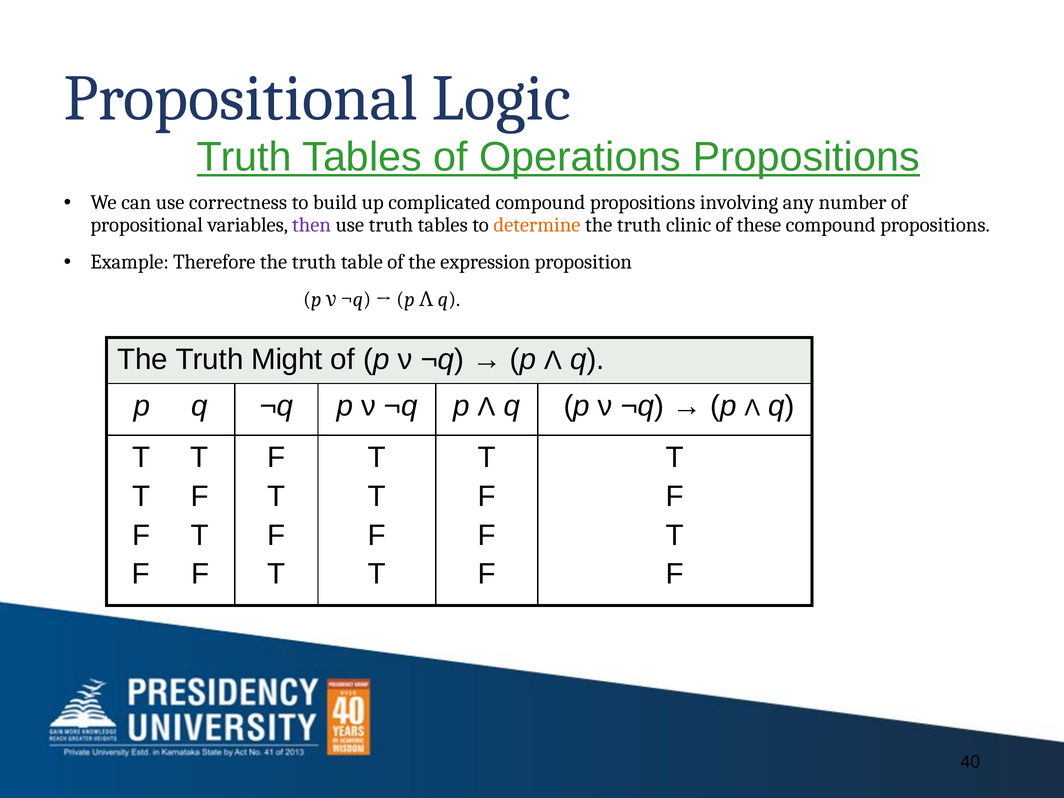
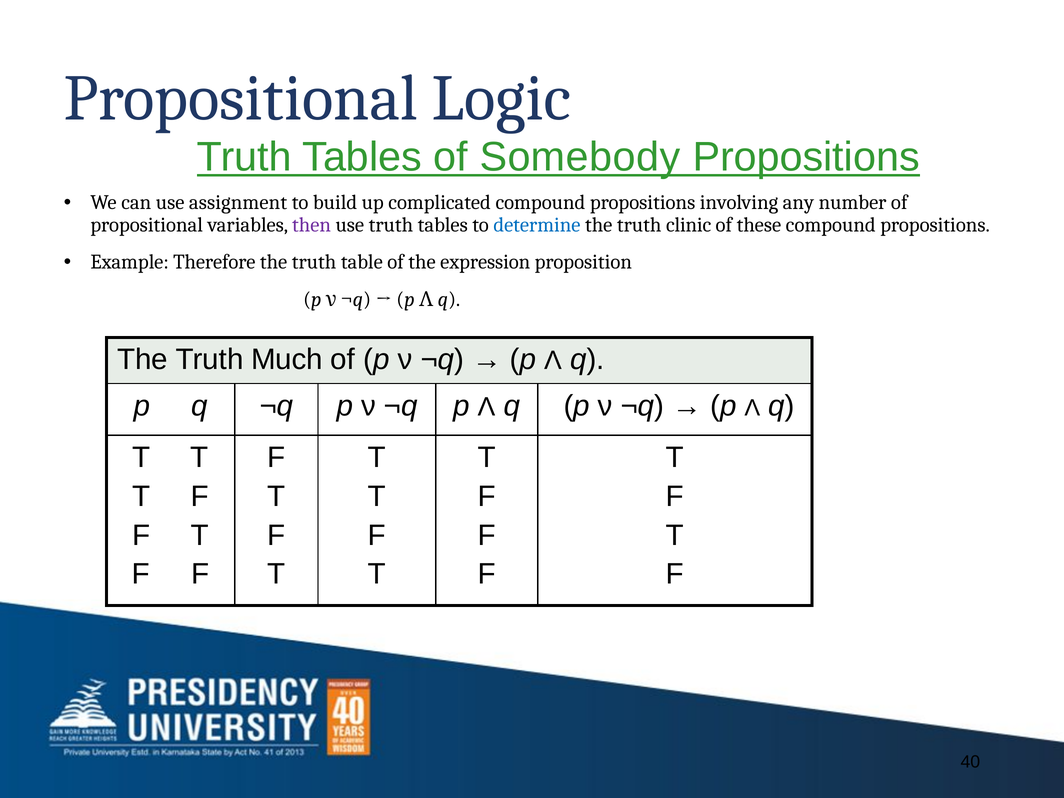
Operations: Operations -> Somebody
correctness: correctness -> assignment
determine colour: orange -> blue
Might: Might -> Much
